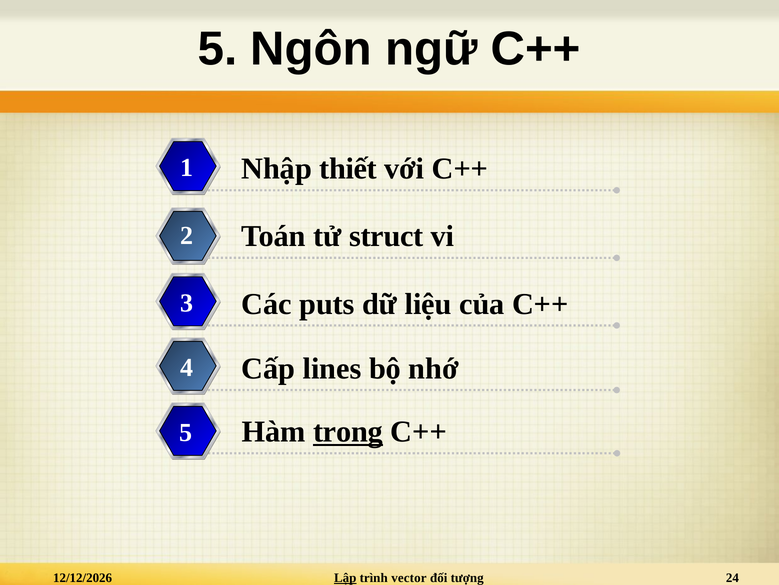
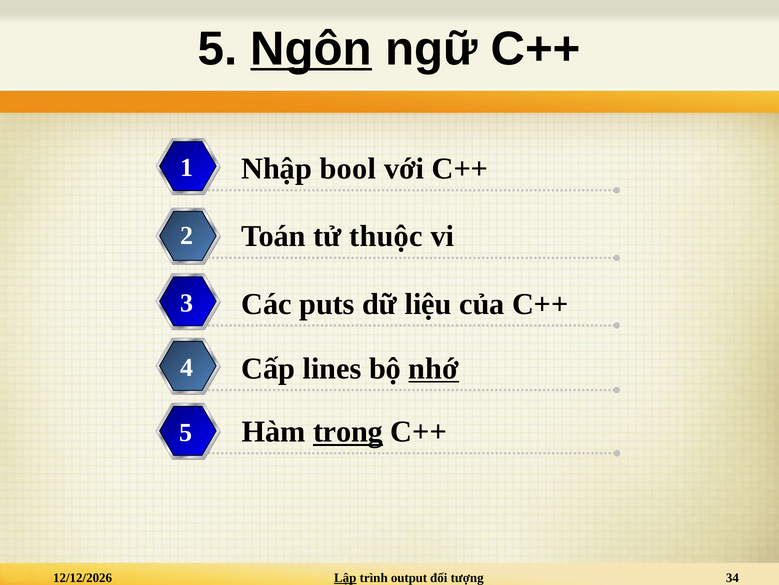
Ngôn underline: none -> present
thiết: thiết -> bool
struct: struct -> thuộc
nhớ underline: none -> present
vector: vector -> output
24: 24 -> 34
